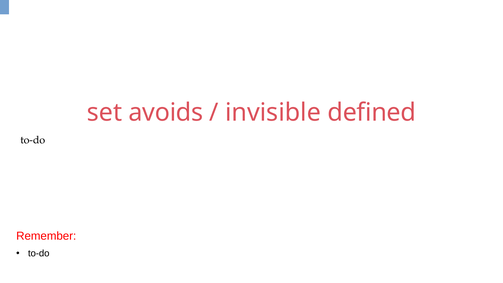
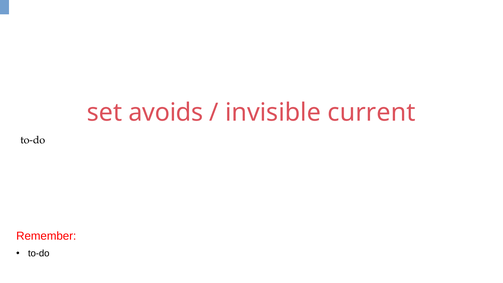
defined: defined -> current
